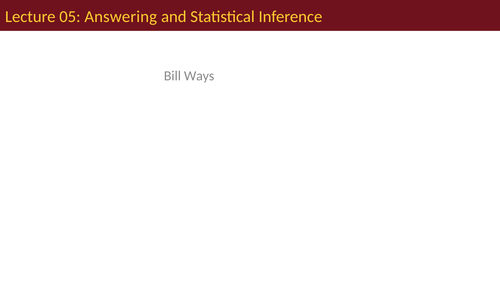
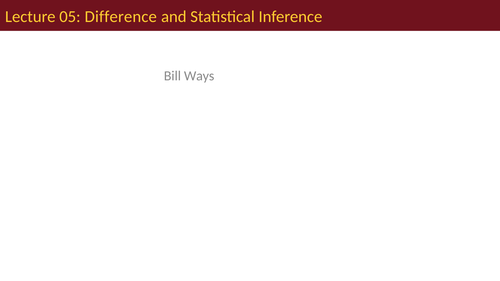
Answering: Answering -> Difference
